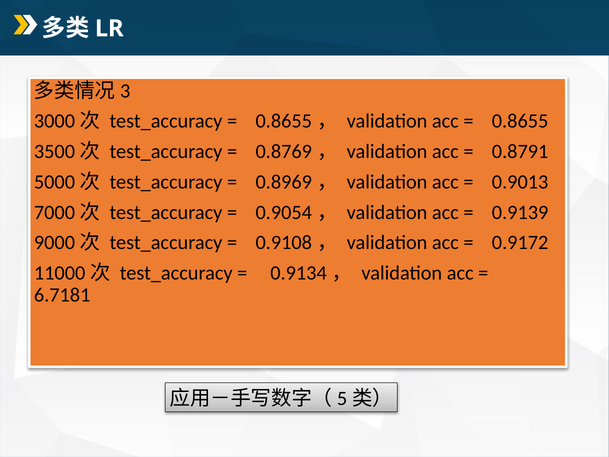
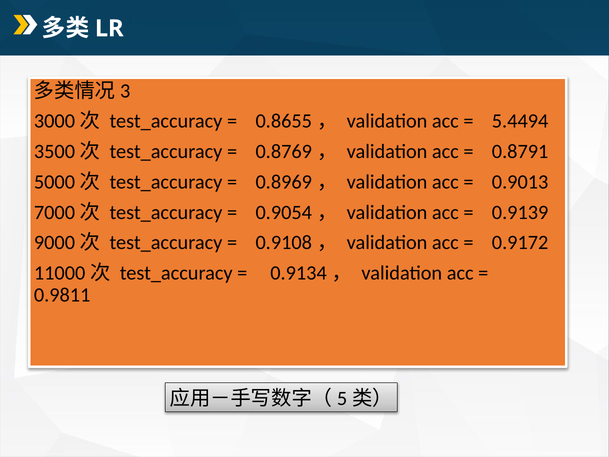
0.8655: 0.8655 -> 5.4494
6.7181: 6.7181 -> 0.9811
